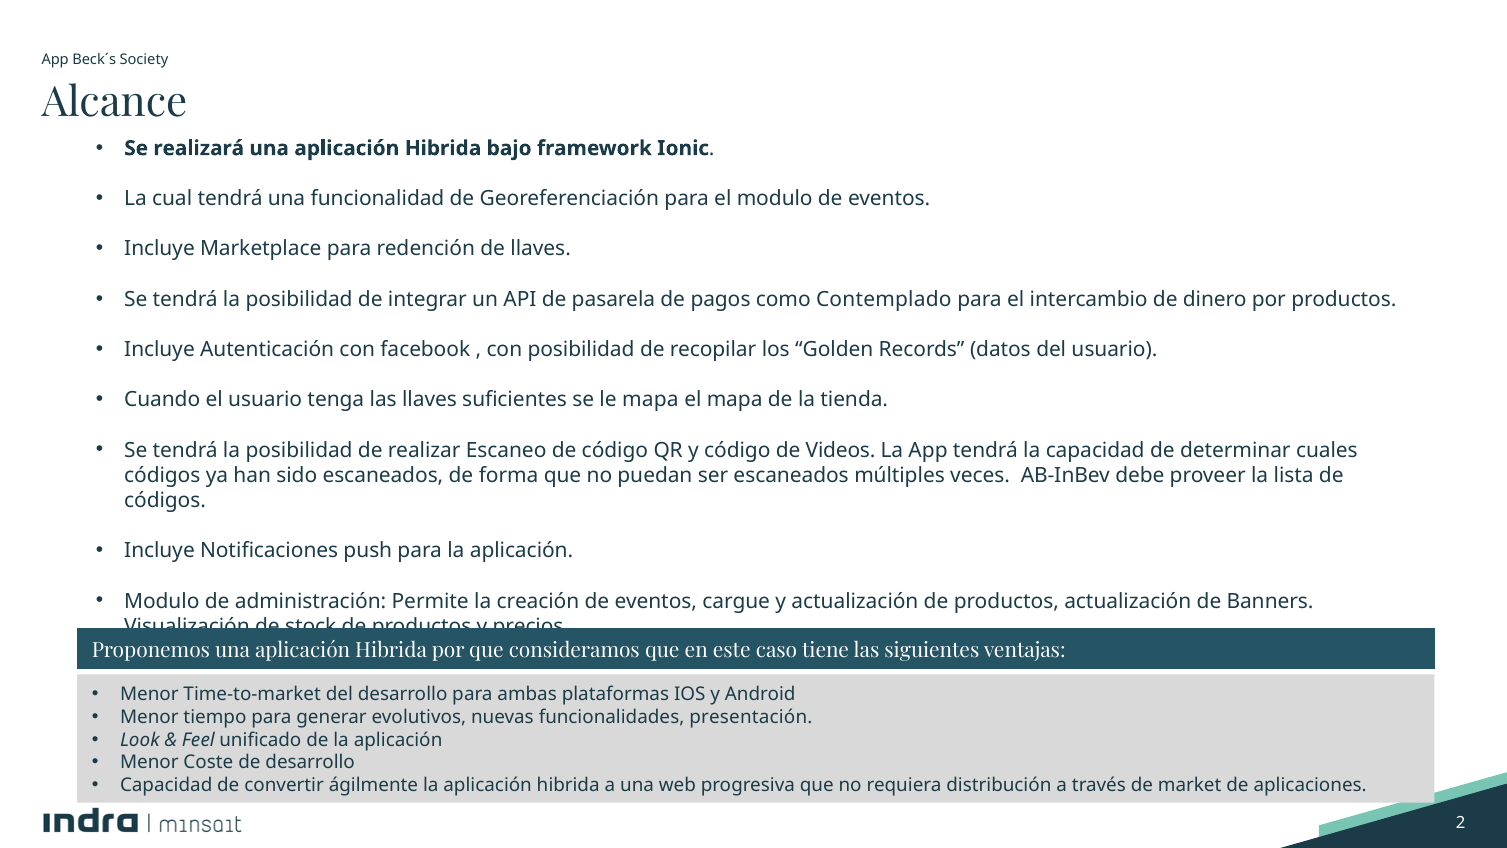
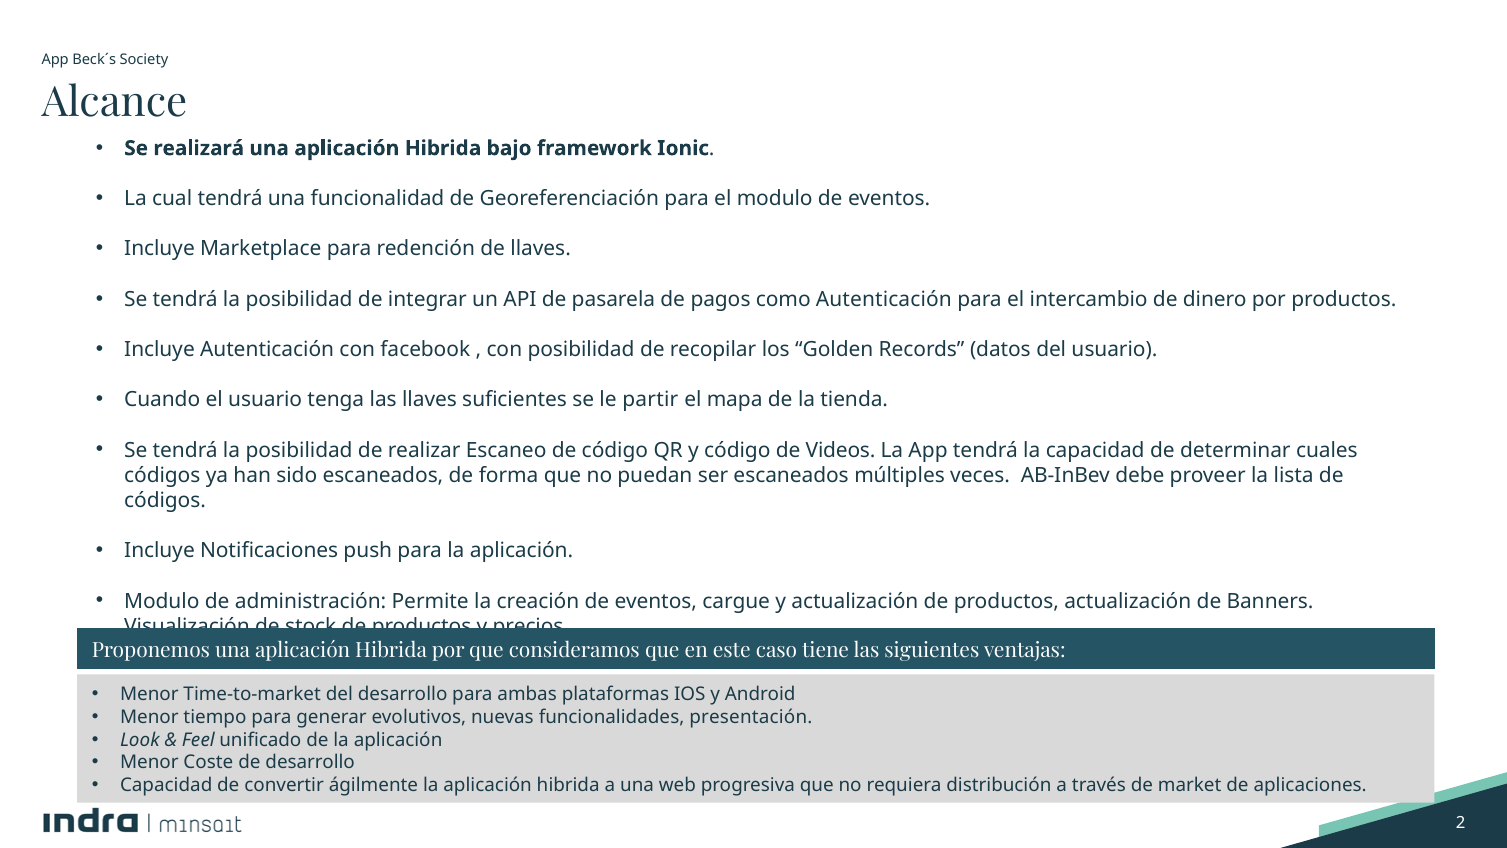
como Contemplado: Contemplado -> Autenticación
le mapa: mapa -> partir
